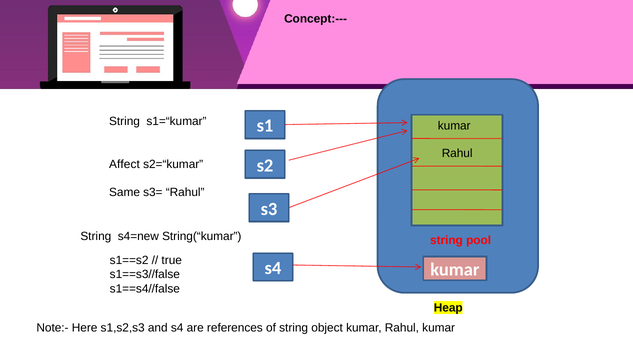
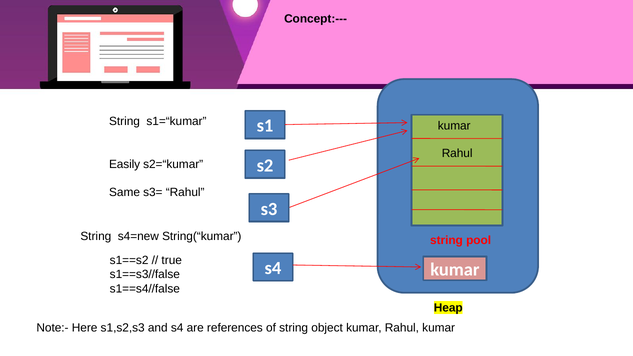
Affect: Affect -> Easily
